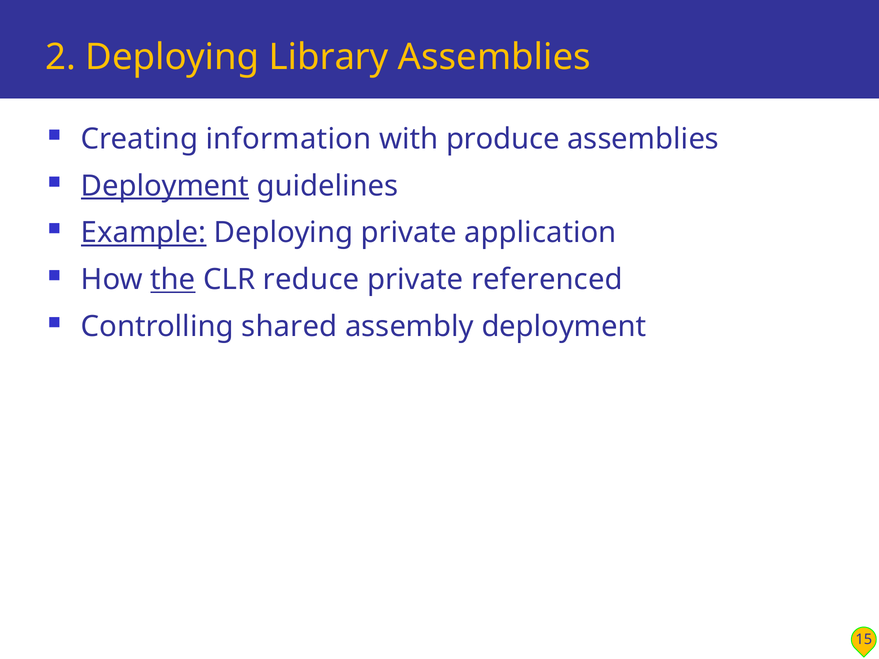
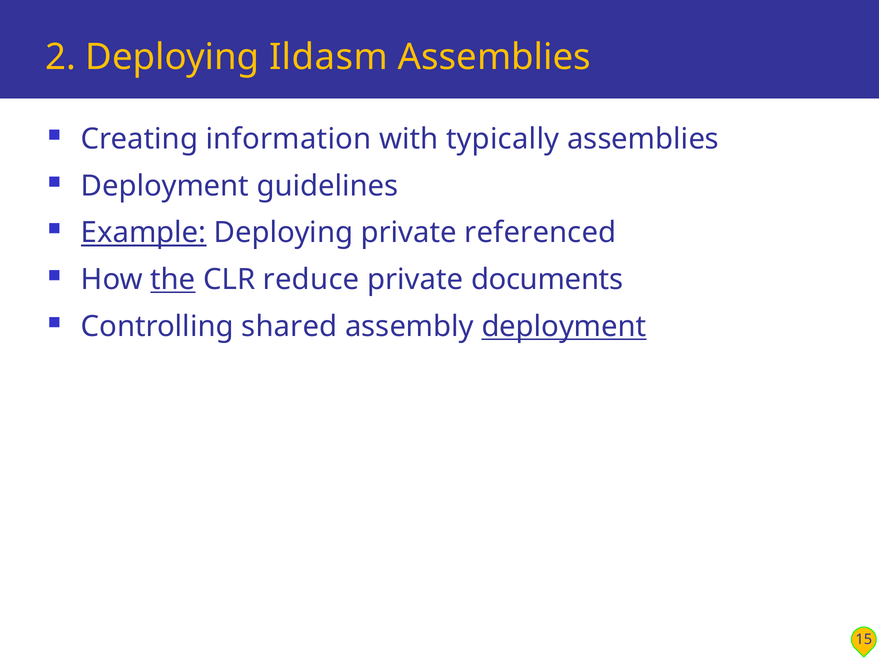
Library: Library -> Ildasm
produce: produce -> typically
Deployment at (165, 186) underline: present -> none
application: application -> referenced
referenced: referenced -> documents
deployment at (564, 327) underline: none -> present
